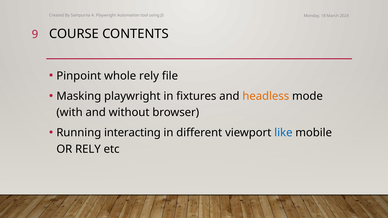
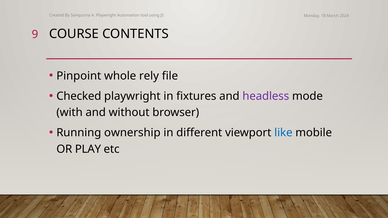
Masking: Masking -> Checked
headless colour: orange -> purple
interacting: interacting -> ownership
OR RELY: RELY -> PLAY
